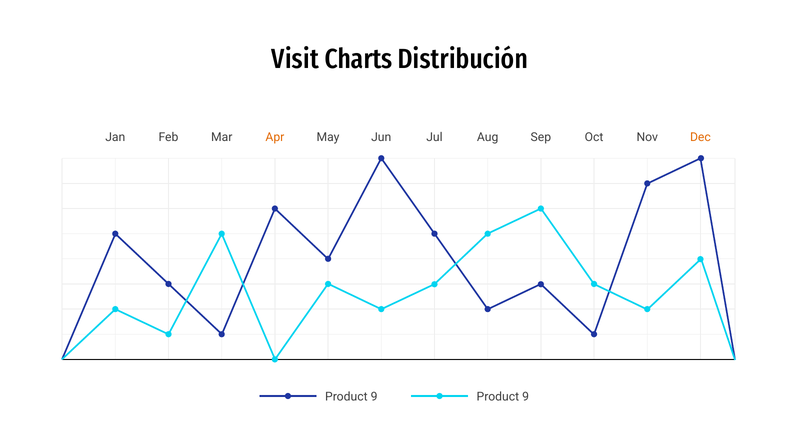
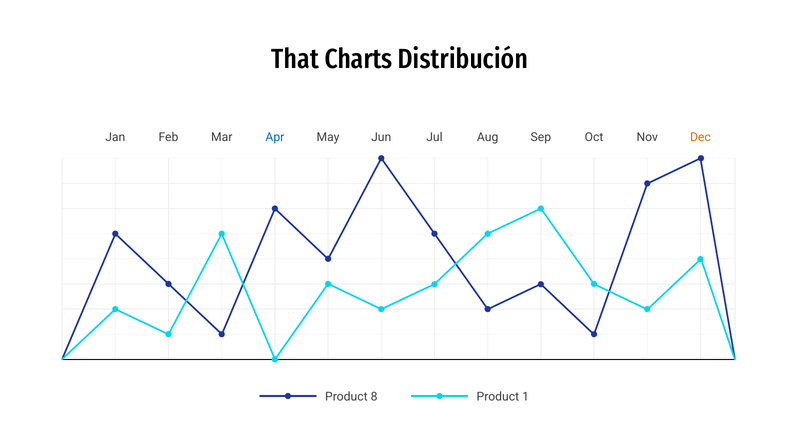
Visit: Visit -> That
Apr colour: orange -> blue
9 at (374, 397): 9 -> 8
9 at (526, 397): 9 -> 1
